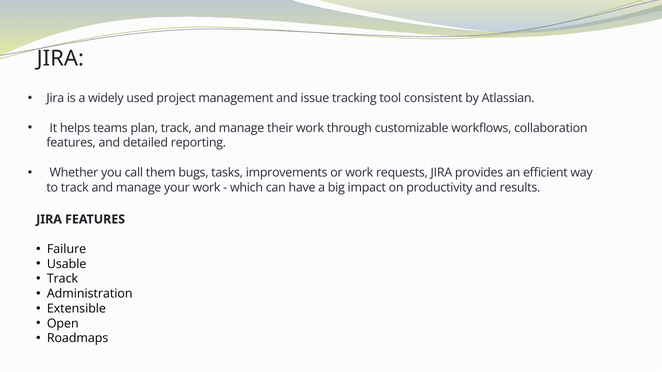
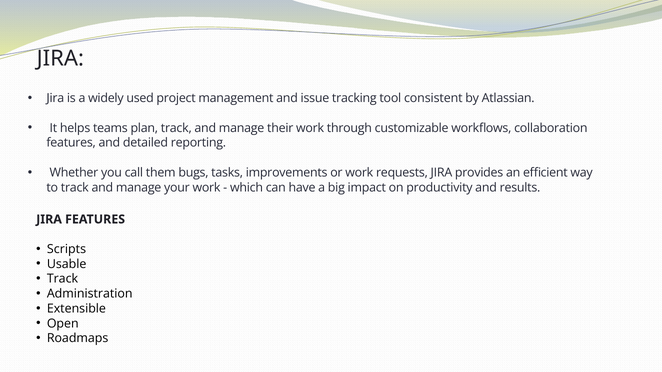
Failure: Failure -> Scripts
